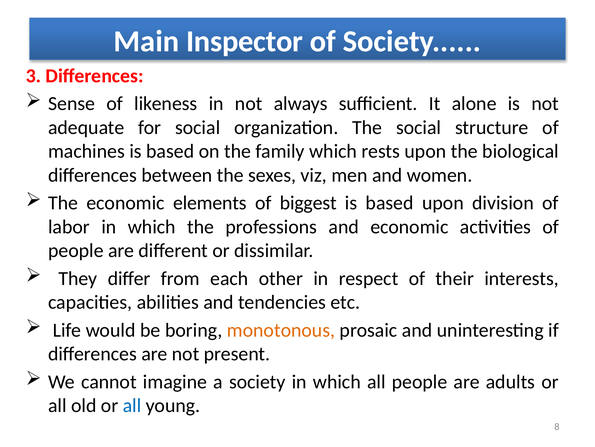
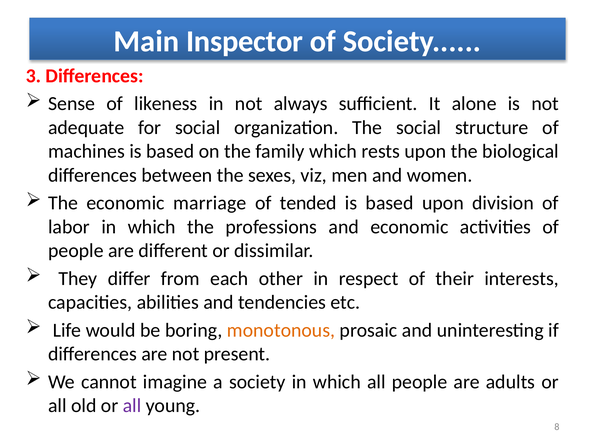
elements: elements -> marriage
biggest: biggest -> tended
all at (132, 405) colour: blue -> purple
